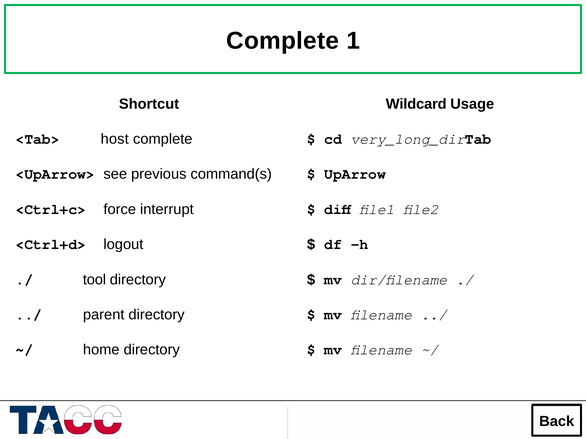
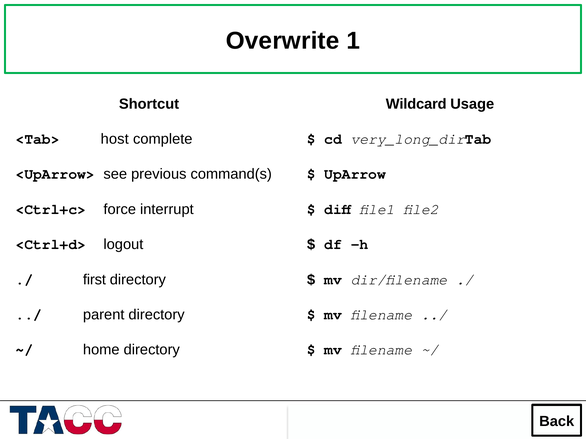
Complete at (283, 41): Complete -> Overwrite
tool: tool -> first
